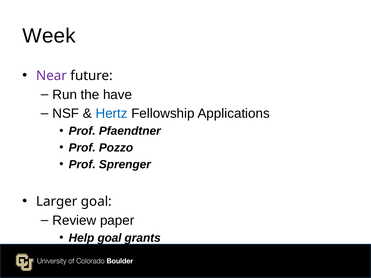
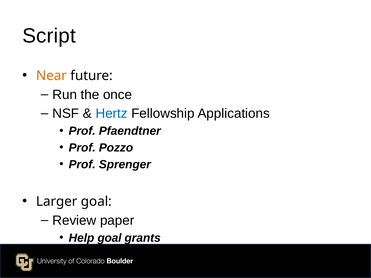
Week: Week -> Script
Near colour: purple -> orange
have: have -> once
